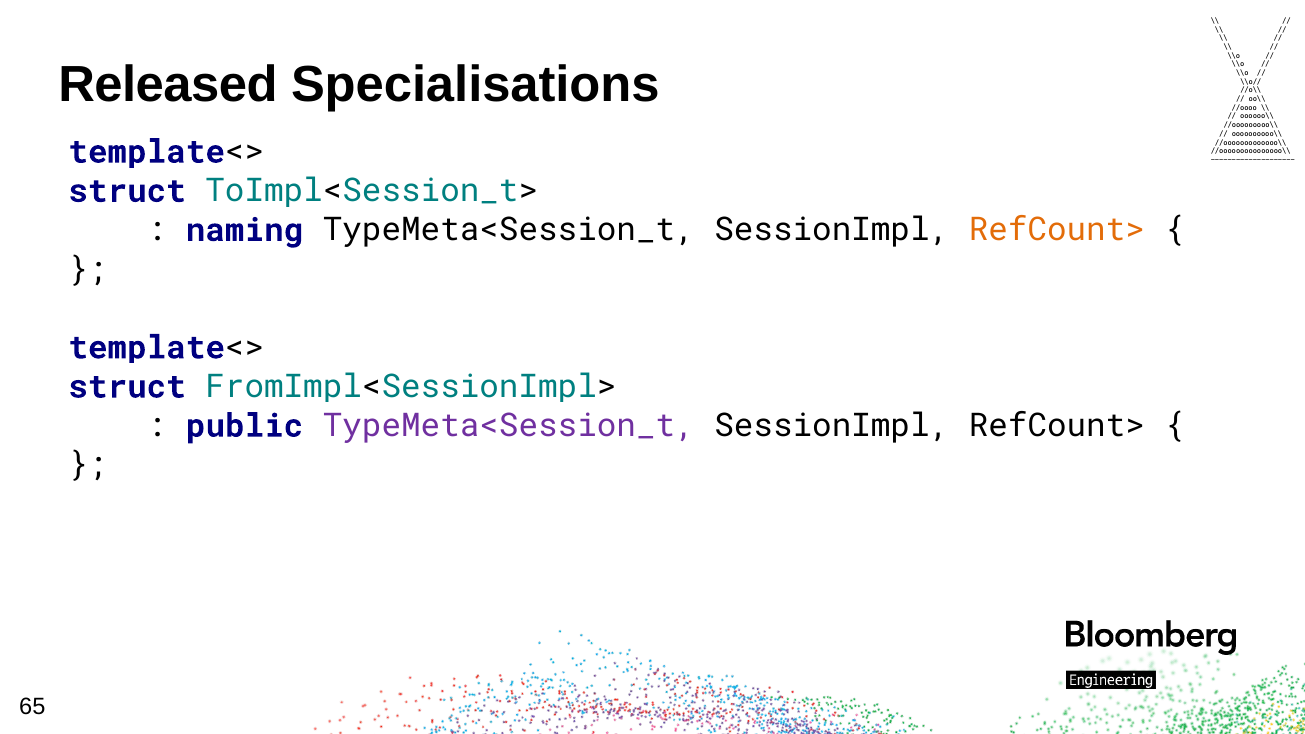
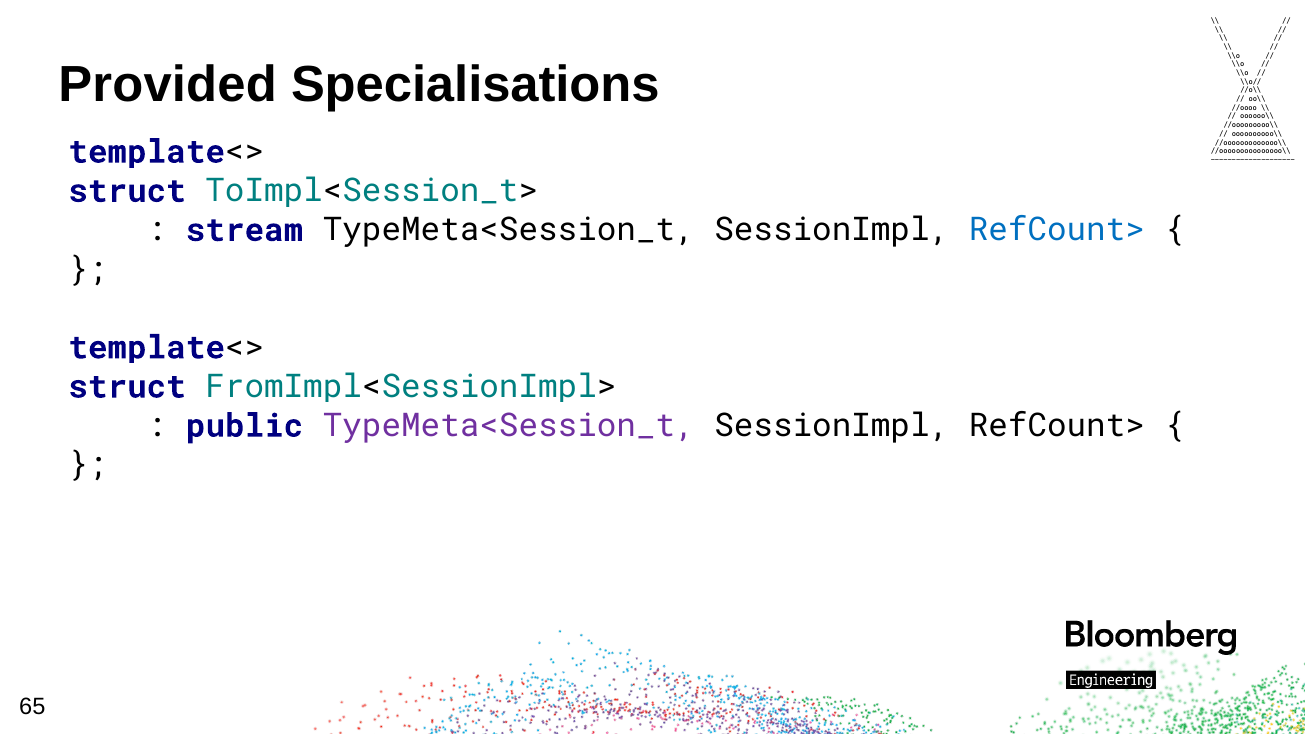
Released: Released -> Provided
naming: naming -> stream
RefCount> at (1057, 230) colour: orange -> blue
